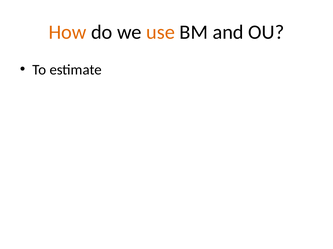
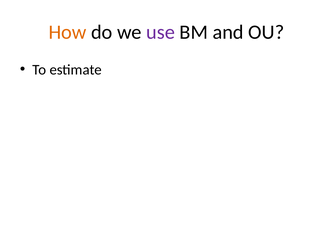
use colour: orange -> purple
